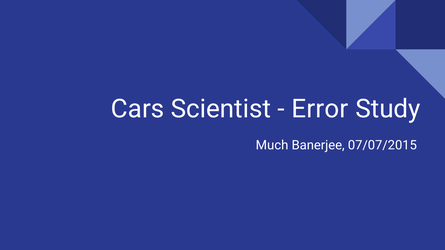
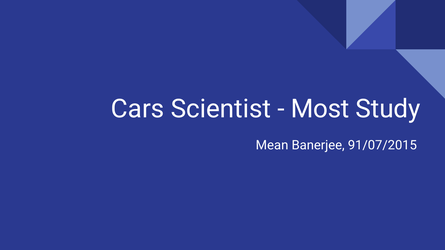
Error: Error -> Most
Much: Much -> Mean
07/07/2015: 07/07/2015 -> 91/07/2015
